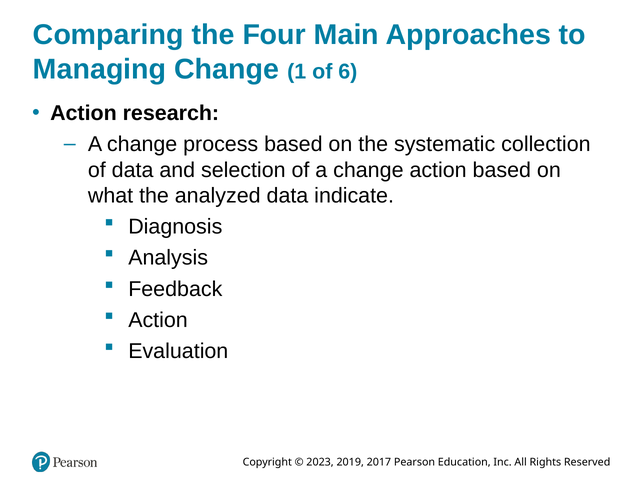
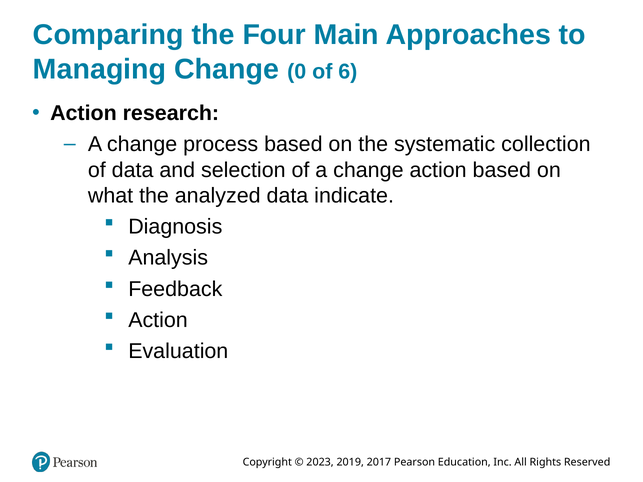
1: 1 -> 0
